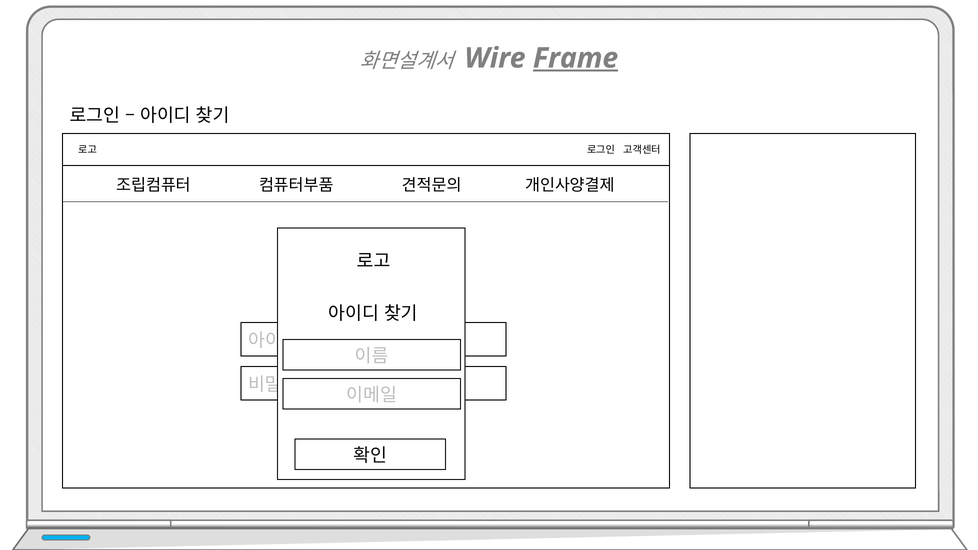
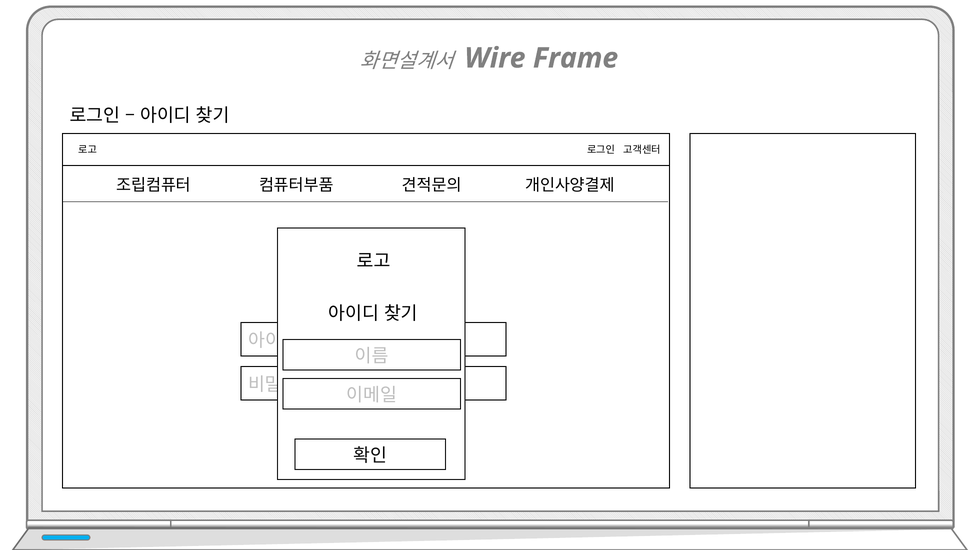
Frame underline: present -> none
